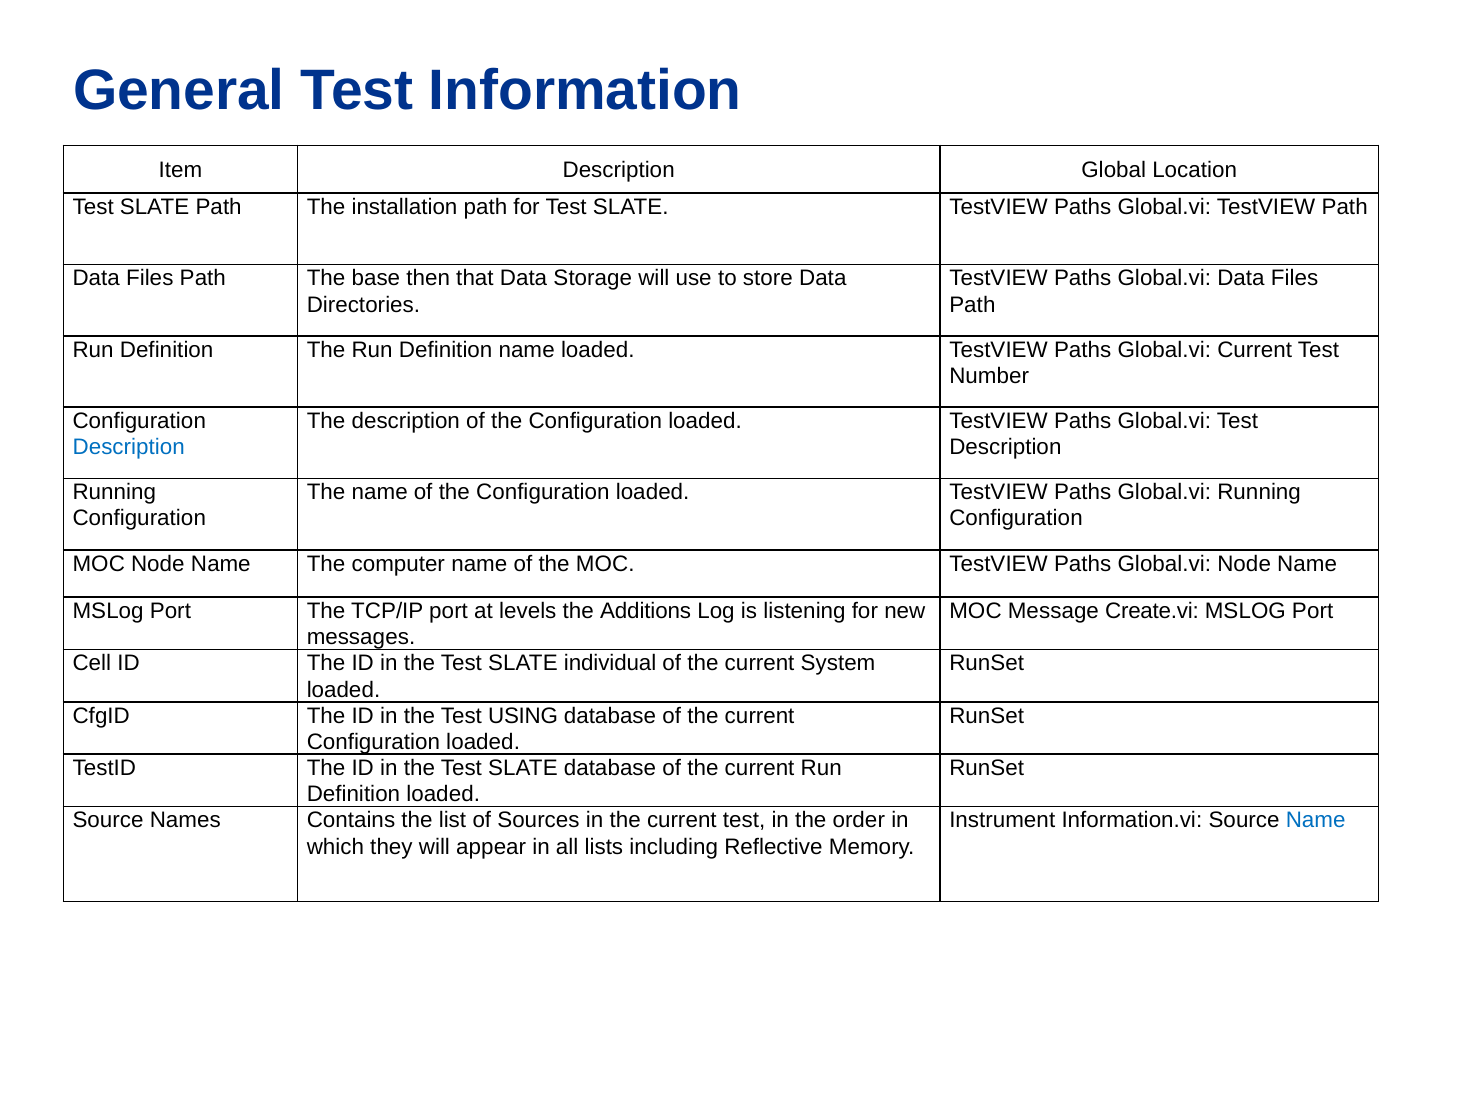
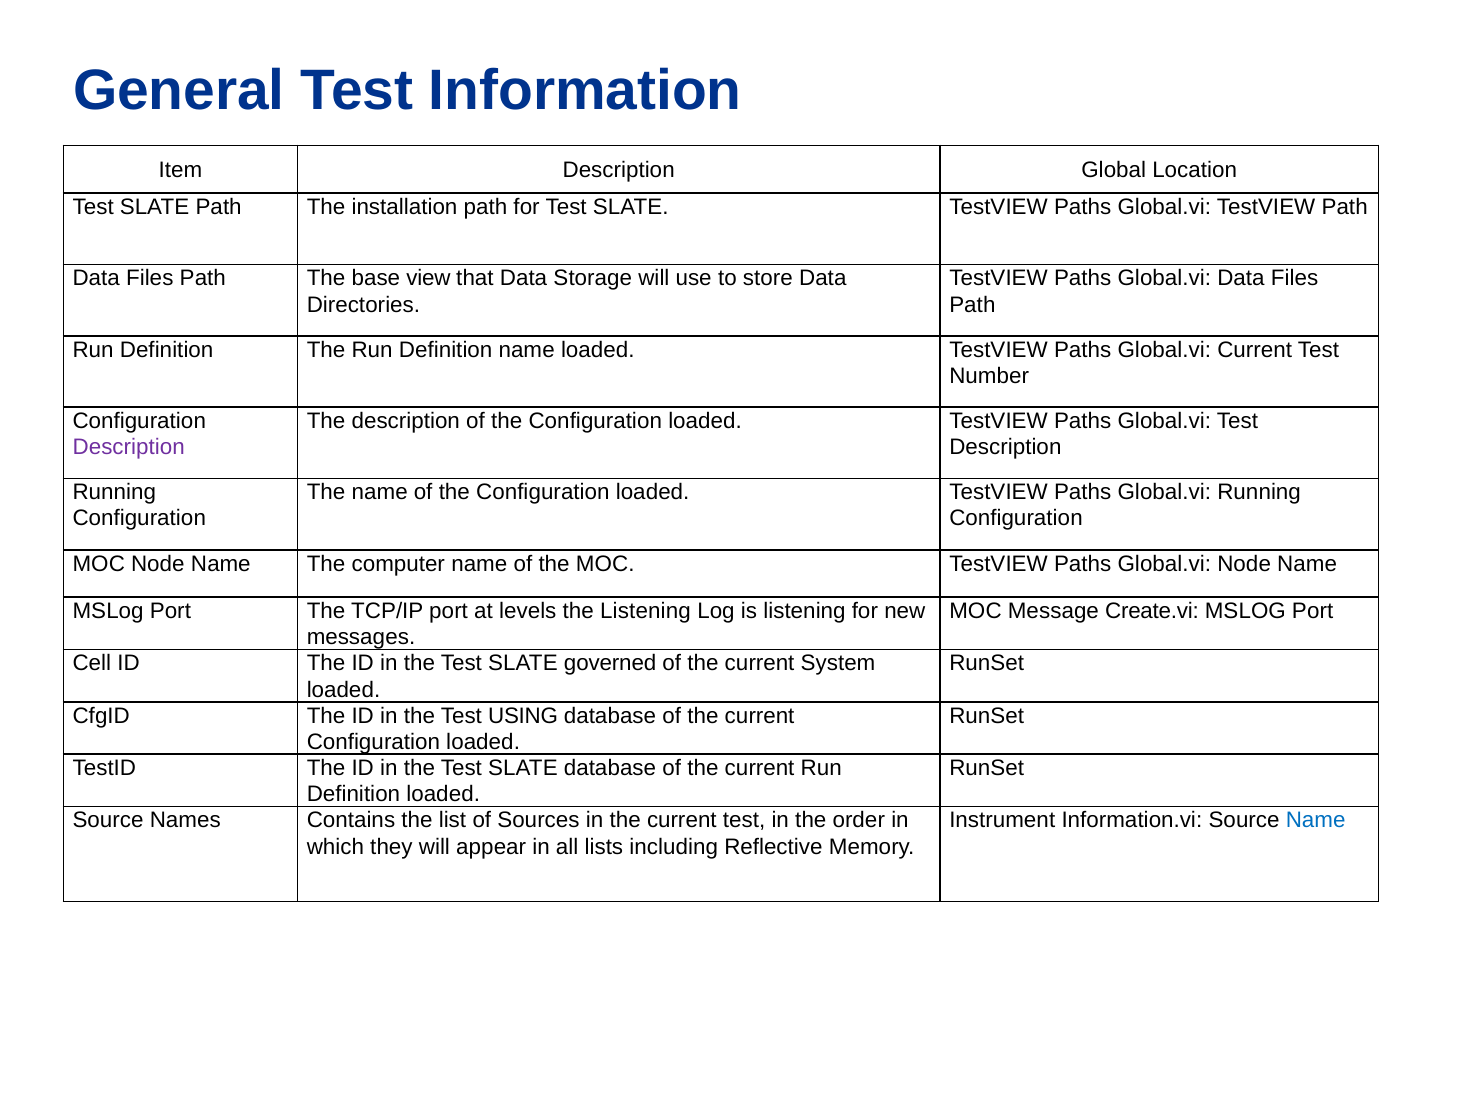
then: then -> view
Description at (129, 447) colour: blue -> purple
the Additions: Additions -> Listening
individual: individual -> governed
